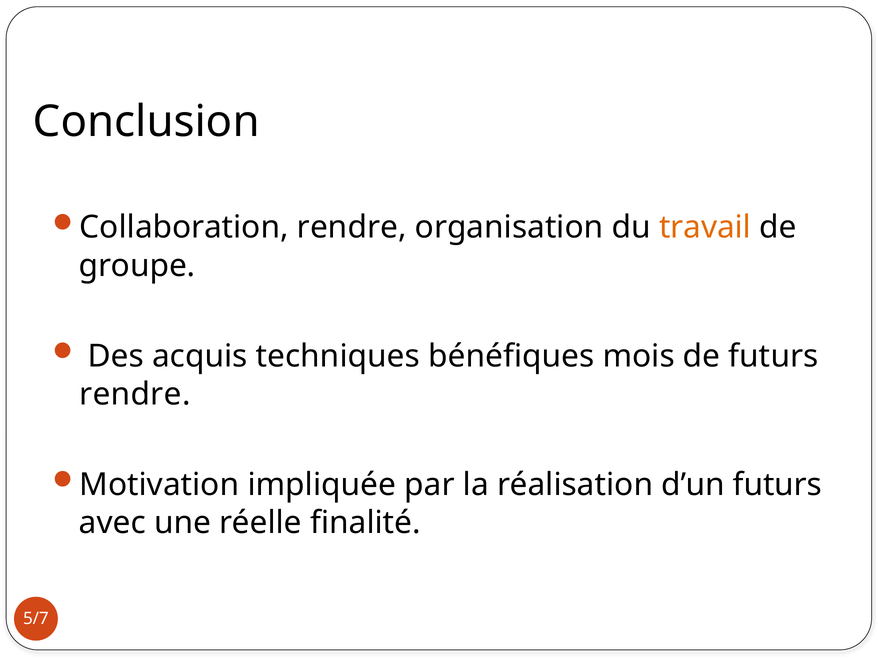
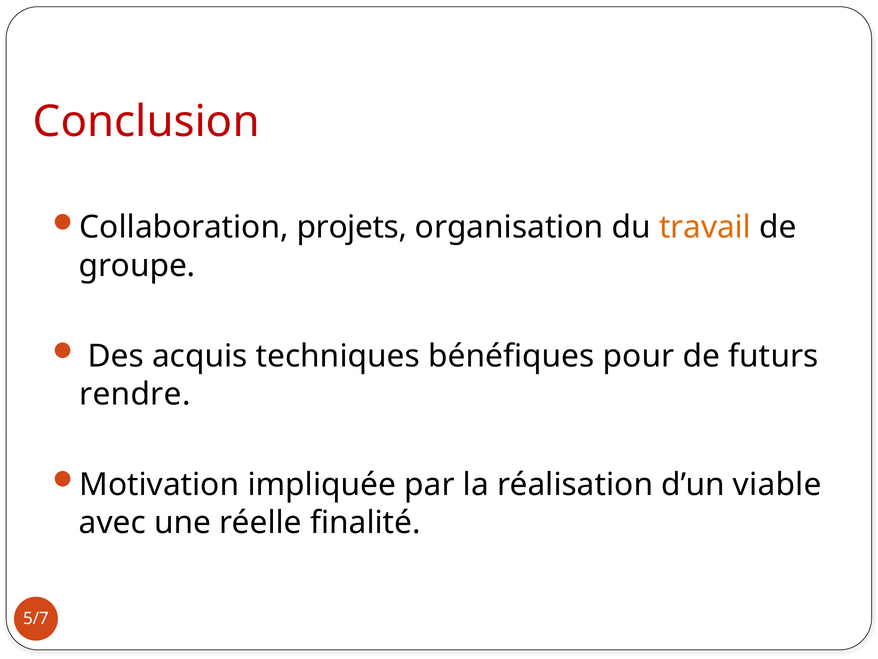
Conclusion colour: black -> red
Collaboration rendre: rendre -> projets
mois: mois -> pour
d’un futurs: futurs -> viable
